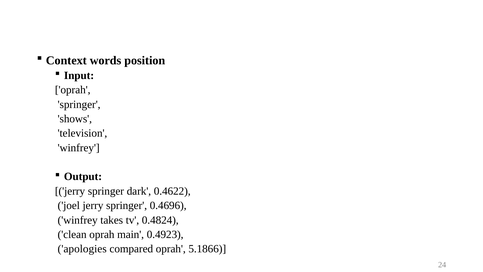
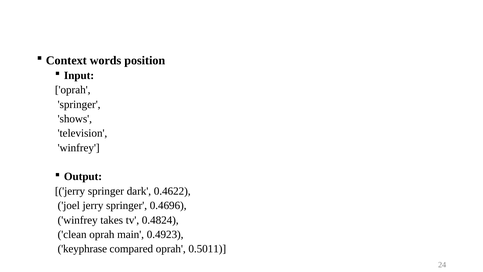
apologies: apologies -> keyphrase
5.1866: 5.1866 -> 0.5011
